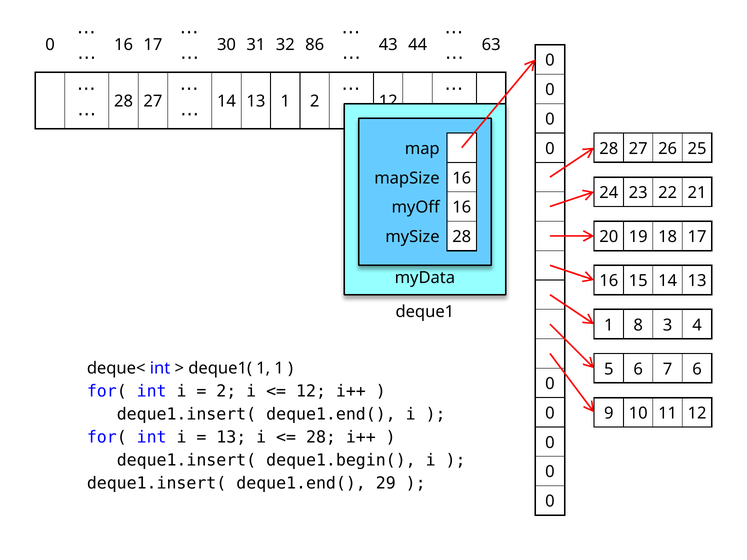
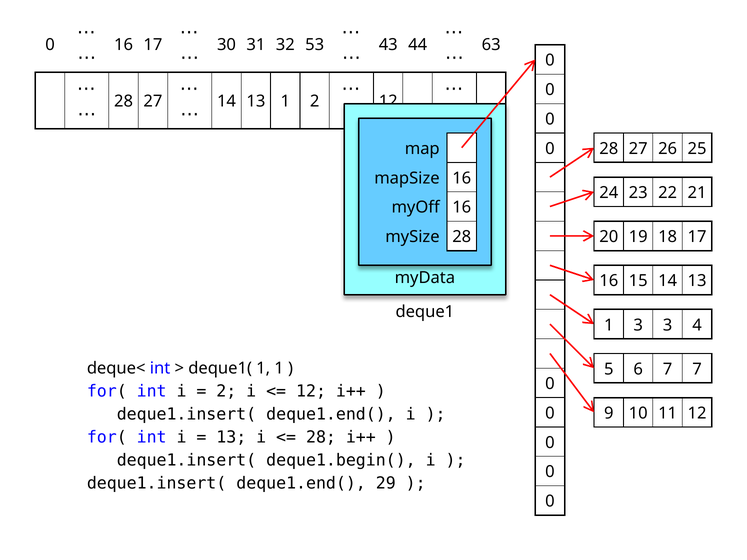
86: 86 -> 53
1 8: 8 -> 3
7 6: 6 -> 7
